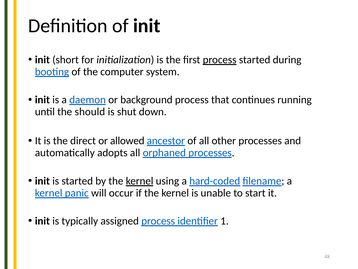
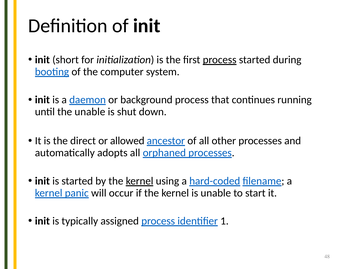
the should: should -> unable
